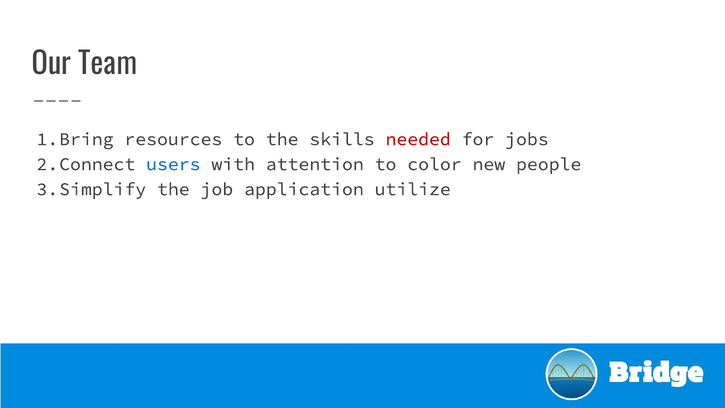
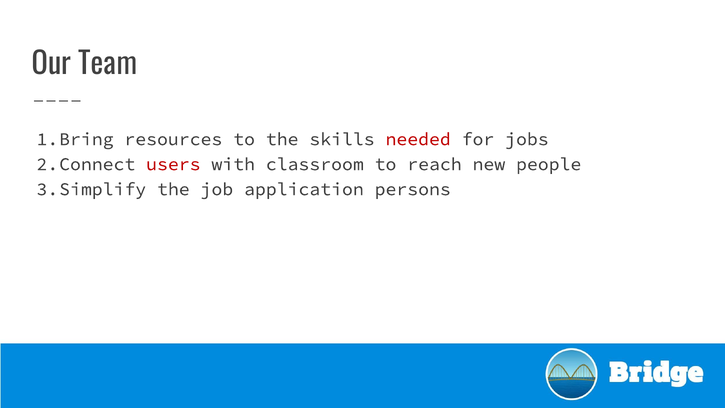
users colour: blue -> red
attention: attention -> classroom
color: color -> reach
utilize: utilize -> persons
